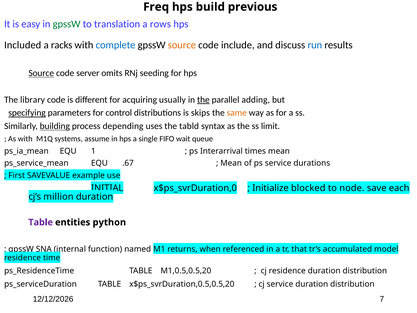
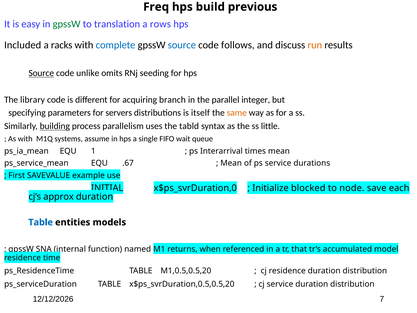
source at (182, 45) colour: orange -> blue
include: include -> follows
run colour: blue -> orange
server: server -> unlike
usually: usually -> branch
the at (203, 100) underline: present -> none
adding: adding -> integer
specifying underline: present -> none
control: control -> servers
skips: skips -> itself
depending: depending -> parallelism
limit: limit -> little
million: million -> approx
Table at (41, 222) colour: purple -> blue
python: python -> models
